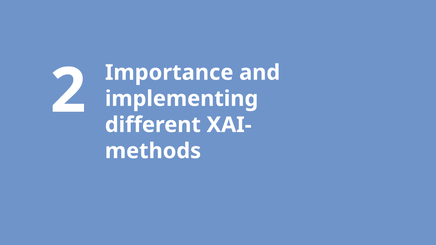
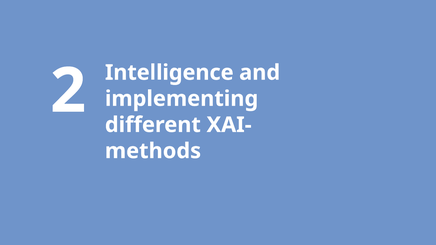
Importance: Importance -> Intelligence
